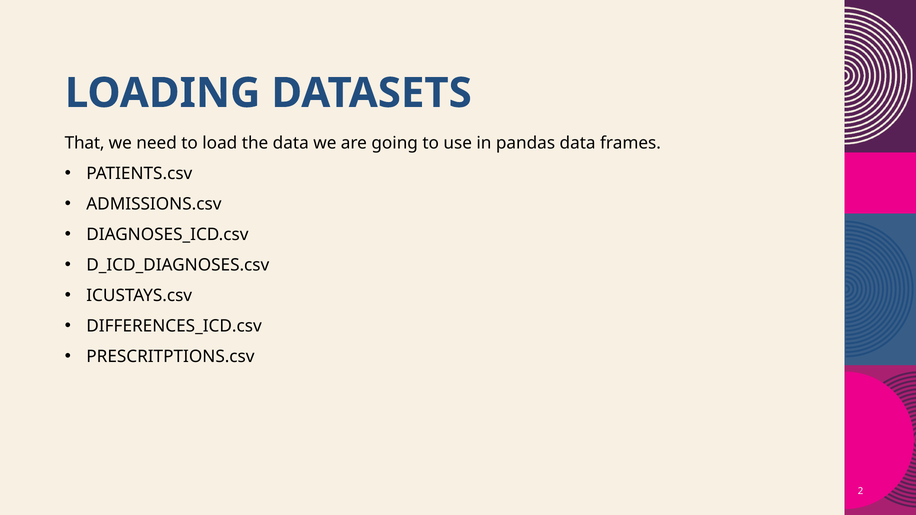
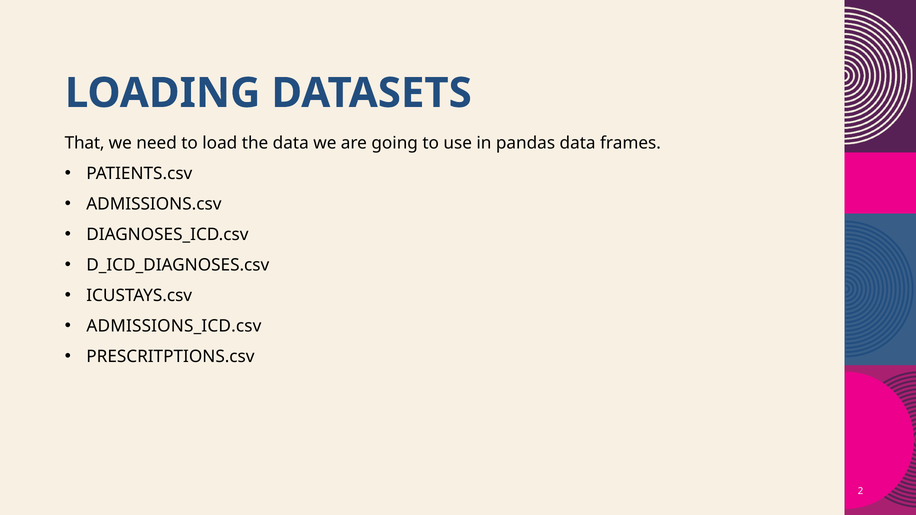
DIFFERENCES_ICD.csv: DIFFERENCES_ICD.csv -> ADMISSIONS_ICD.csv
